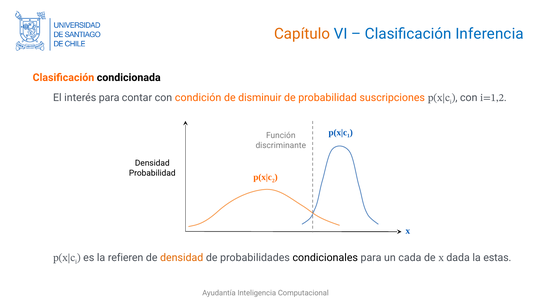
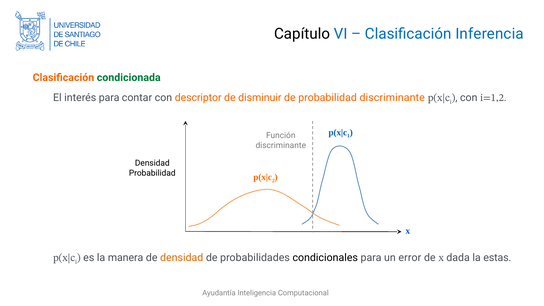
Capítulo colour: orange -> black
condicionada colour: black -> green
condición: condición -> descriptor
probabilidad suscripciones: suscripciones -> discriminante
refieren: refieren -> manera
cada: cada -> error
